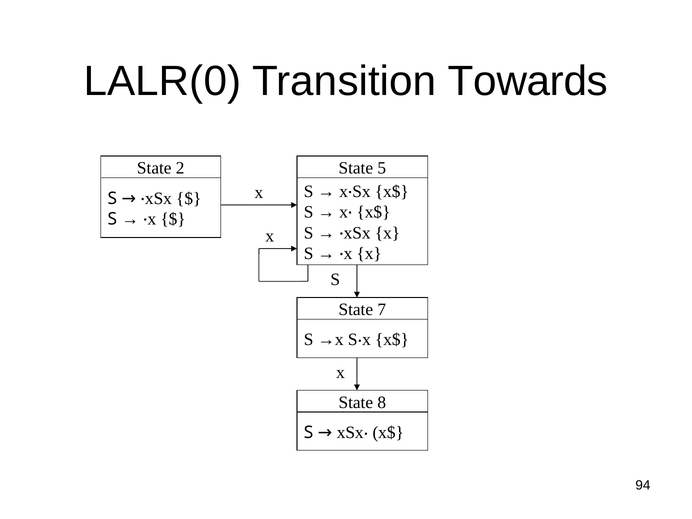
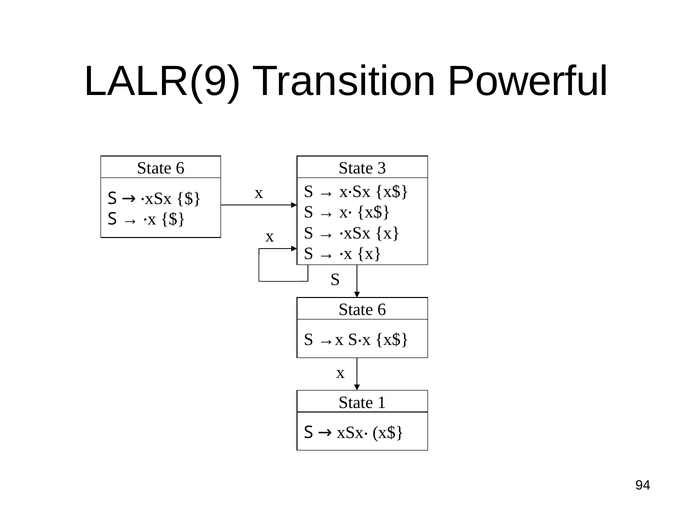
LALR(0: LALR(0 -> LALR(9
Towards: Towards -> Powerful
2 at (180, 168): 2 -> 6
5: 5 -> 3
7 at (382, 310): 7 -> 6
8: 8 -> 1
